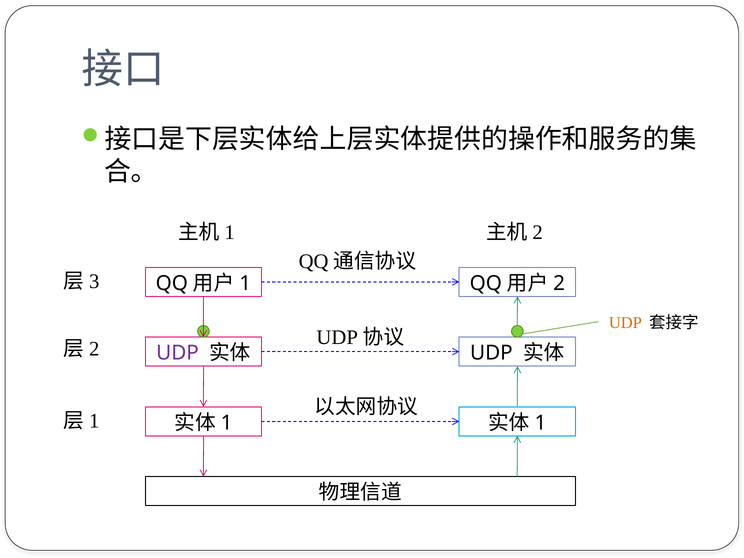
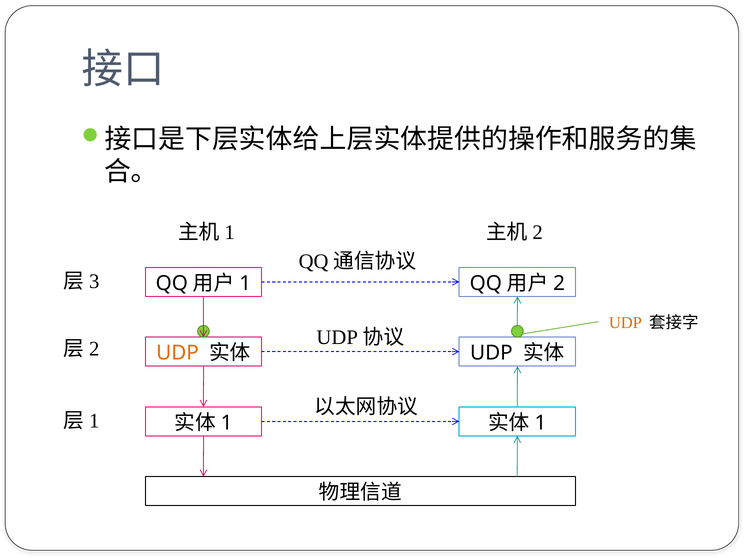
UDP at (178, 353) colour: purple -> orange
